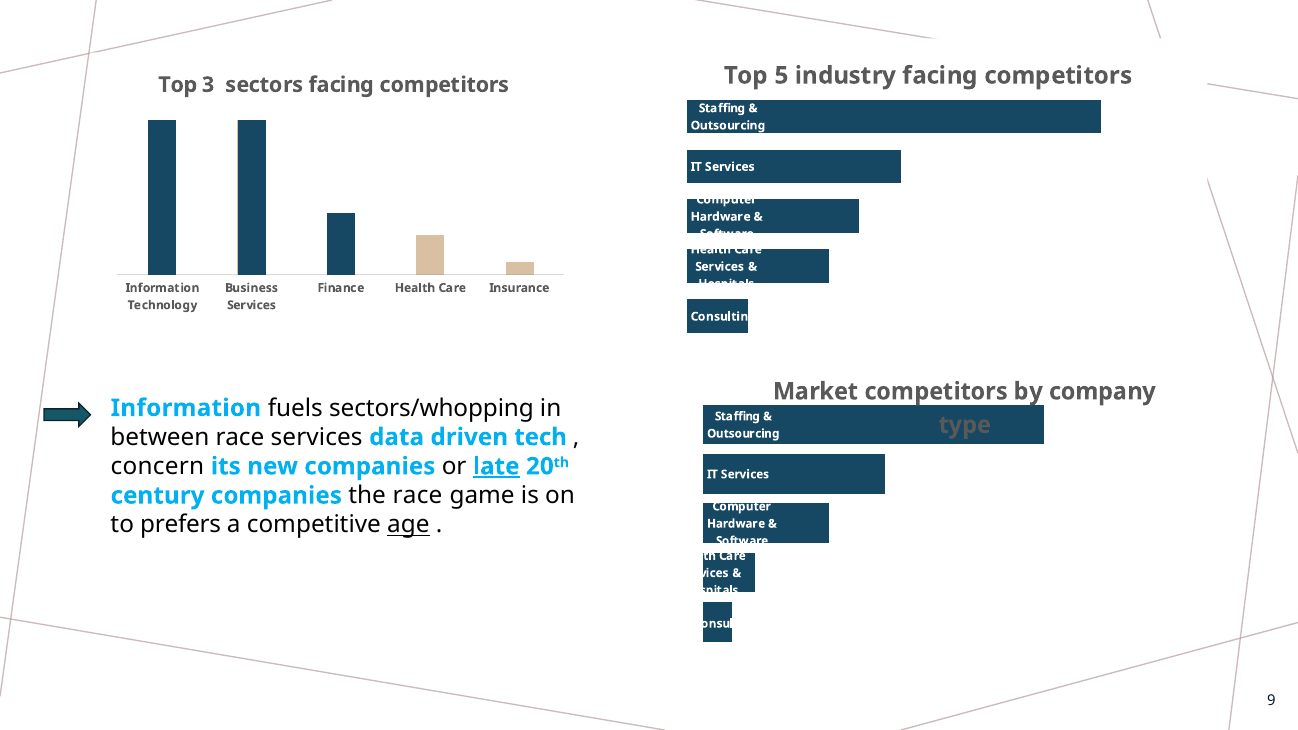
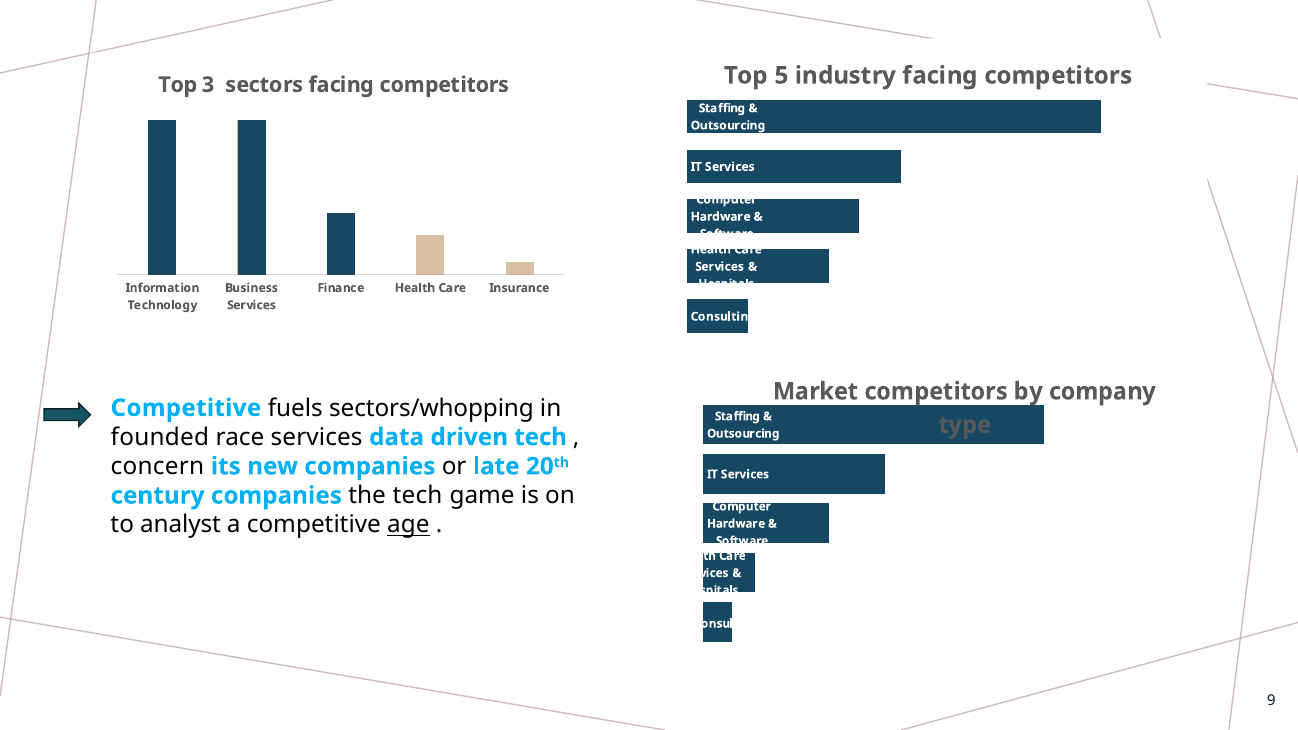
Information at (186, 408): Information -> Competitive
between: between -> founded
late underline: present -> none
the race: race -> tech
prefers: prefers -> analyst
